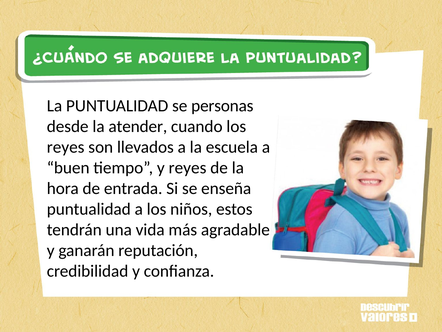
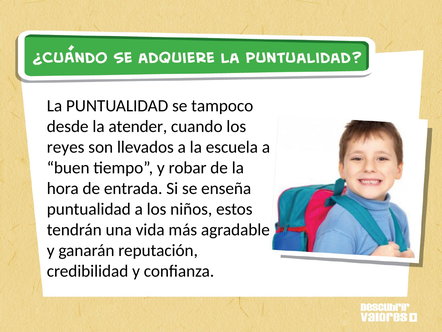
personas: personas -> tampoco
y reyes: reyes -> robar
